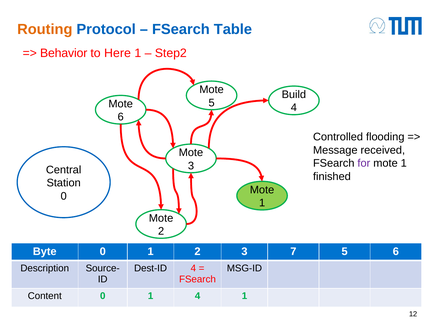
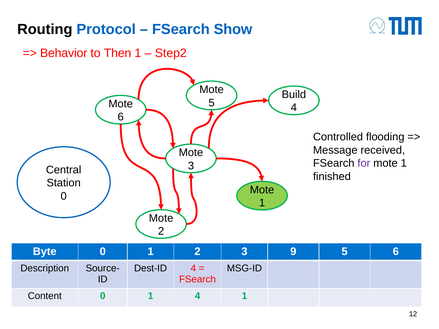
Routing colour: orange -> black
Table: Table -> Show
Here: Here -> Then
7: 7 -> 9
